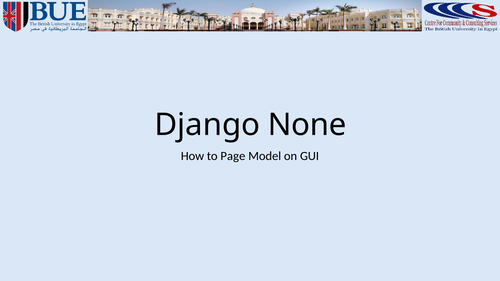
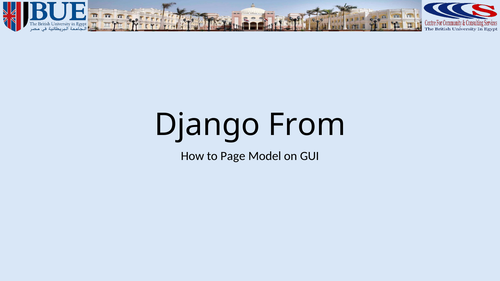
None: None -> From
